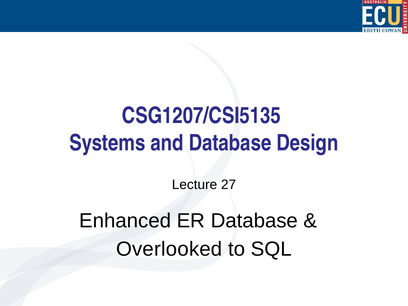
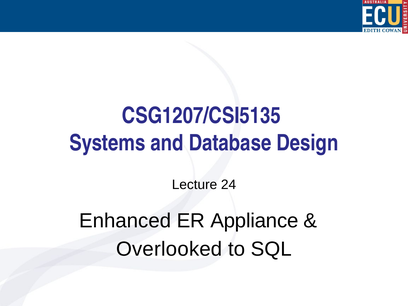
27: 27 -> 24
ER Database: Database -> Appliance
